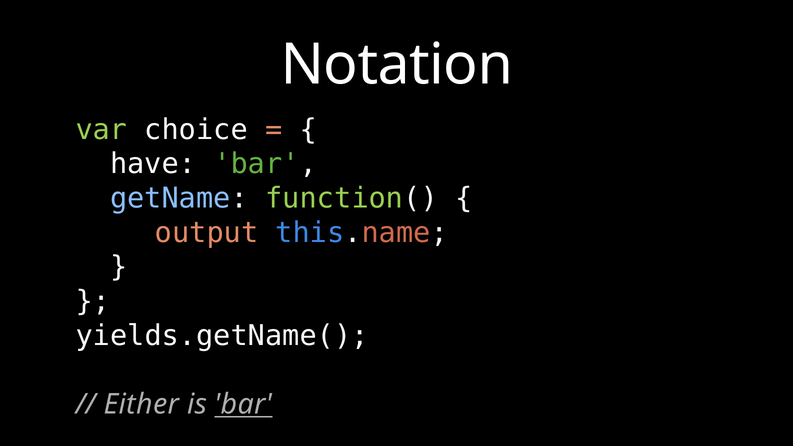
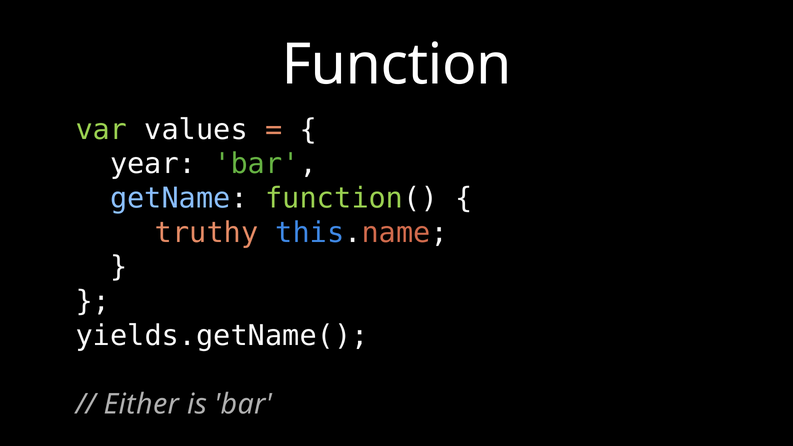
Notation: Notation -> Function
choice: choice -> values
have: have -> year
output: output -> truthy
bar at (243, 404) underline: present -> none
